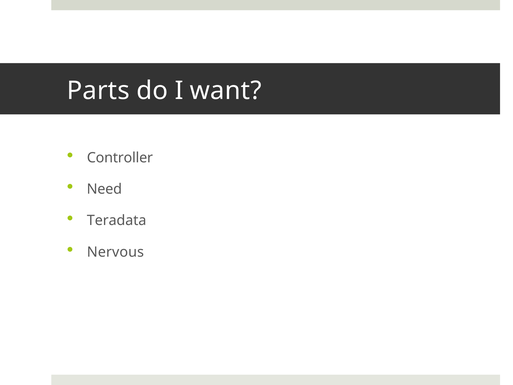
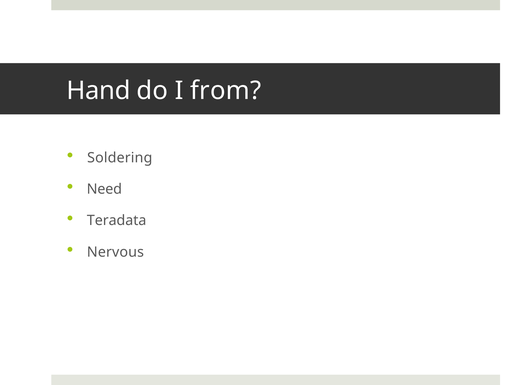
Parts: Parts -> Hand
want: want -> from
Controller: Controller -> Soldering
